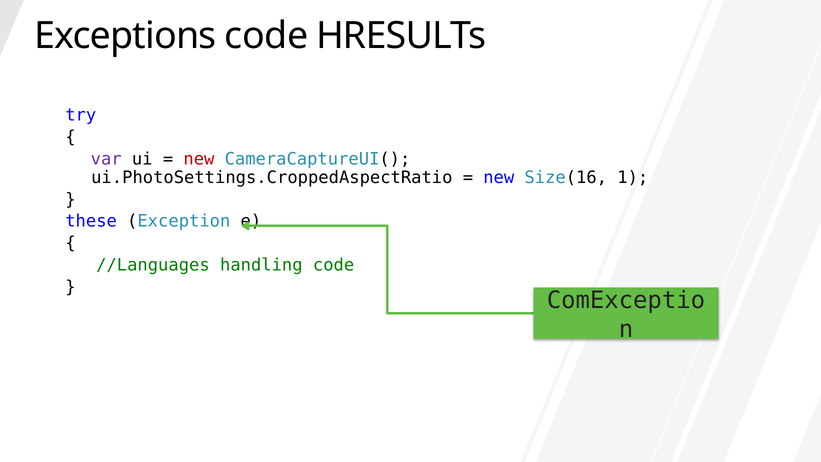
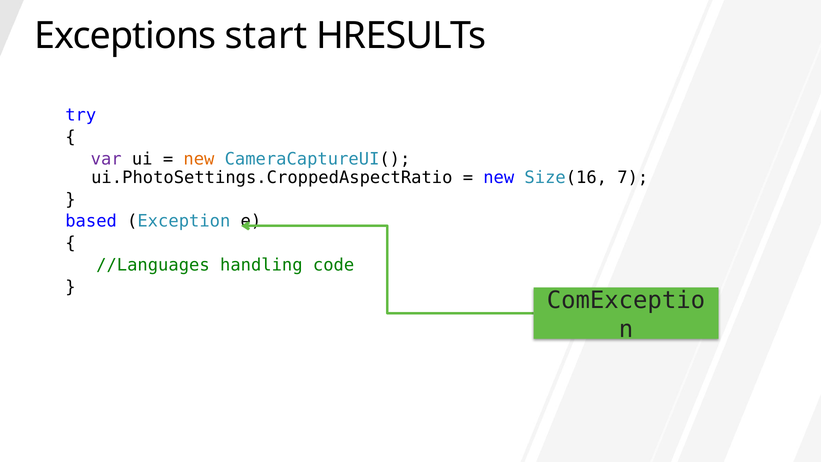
Exceptions code: code -> start
new at (199, 159) colour: red -> orange
1: 1 -> 7
these: these -> based
